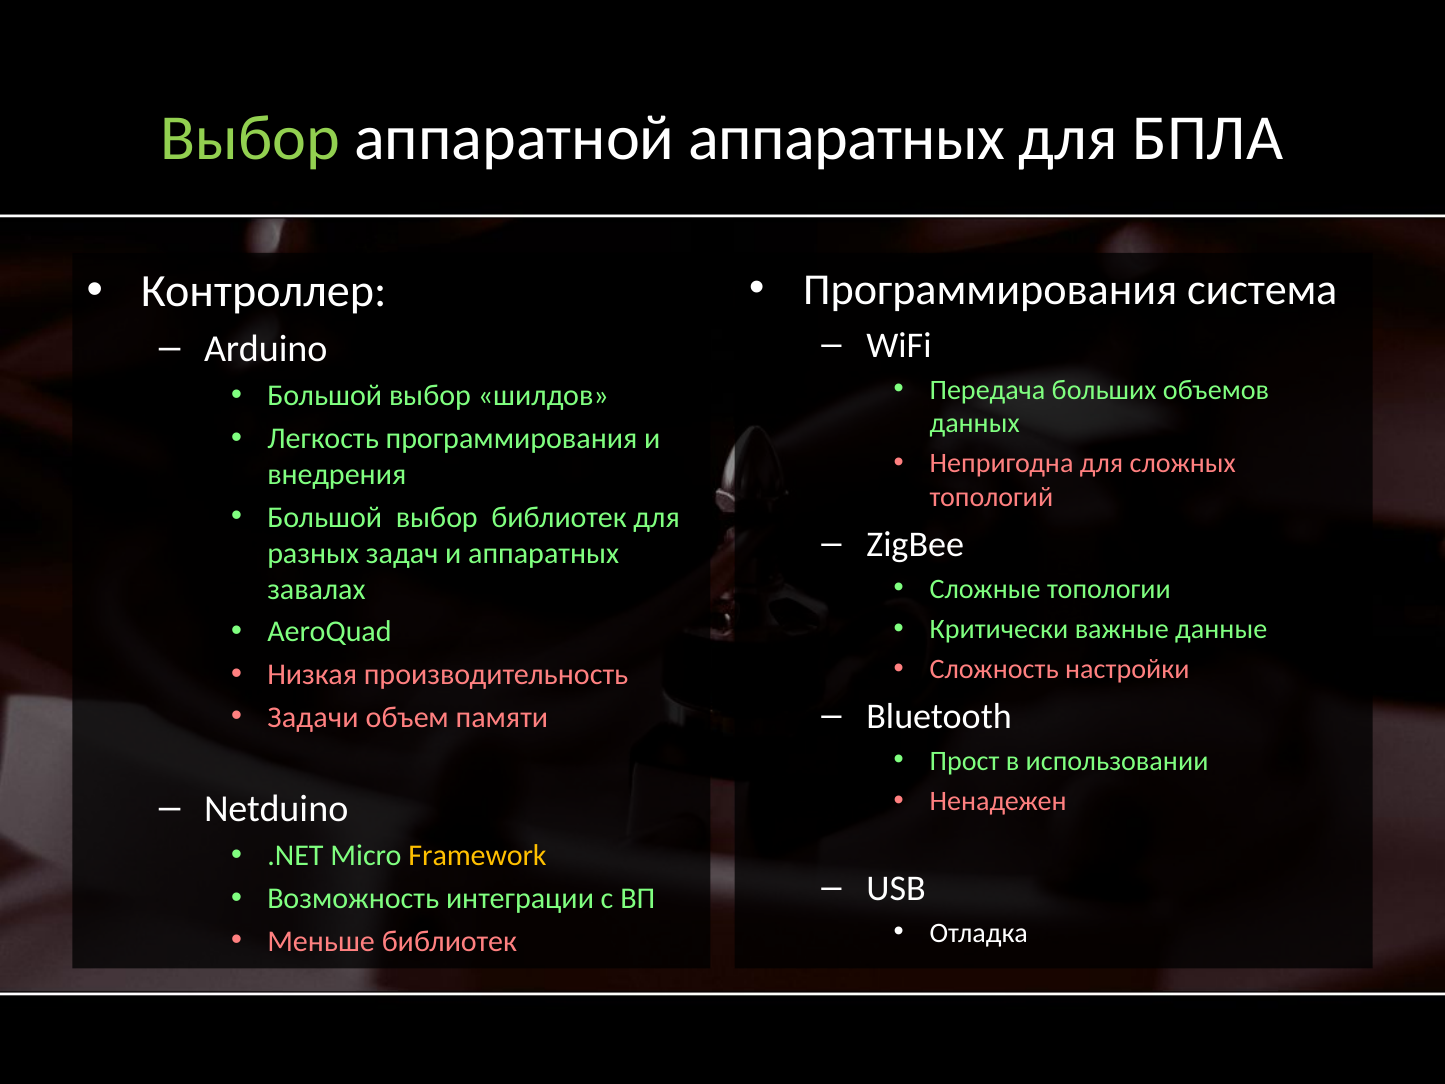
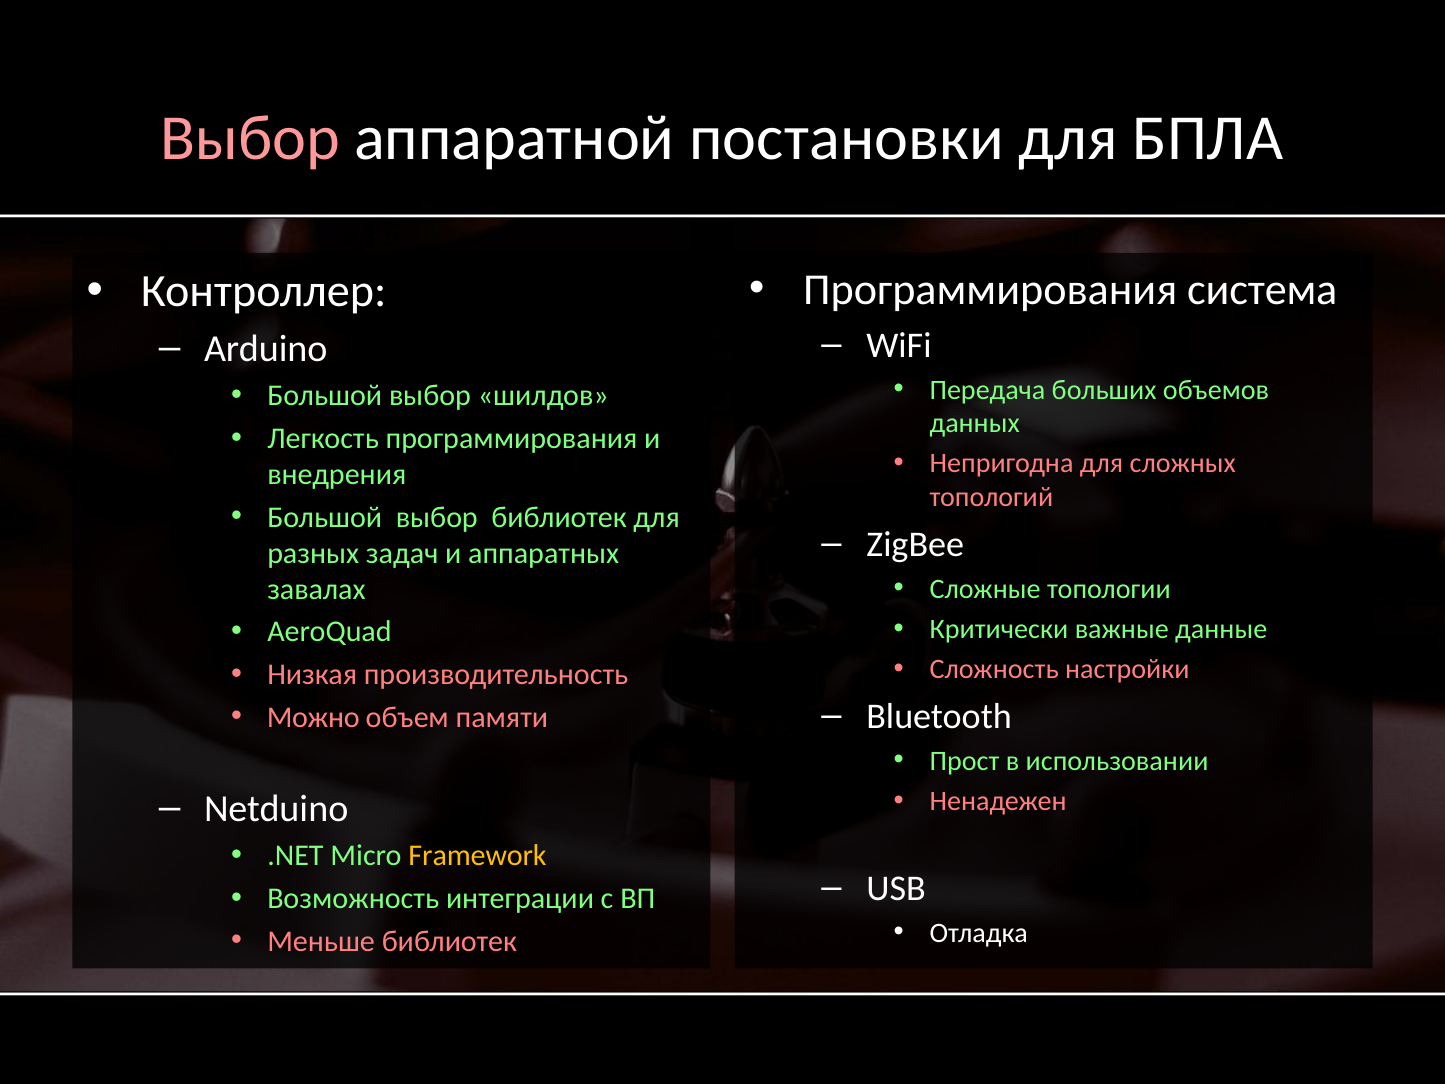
Выбор at (250, 138) colour: light green -> pink
аппаратной аппаратных: аппаратных -> постановки
Задачи: Задачи -> Можно
